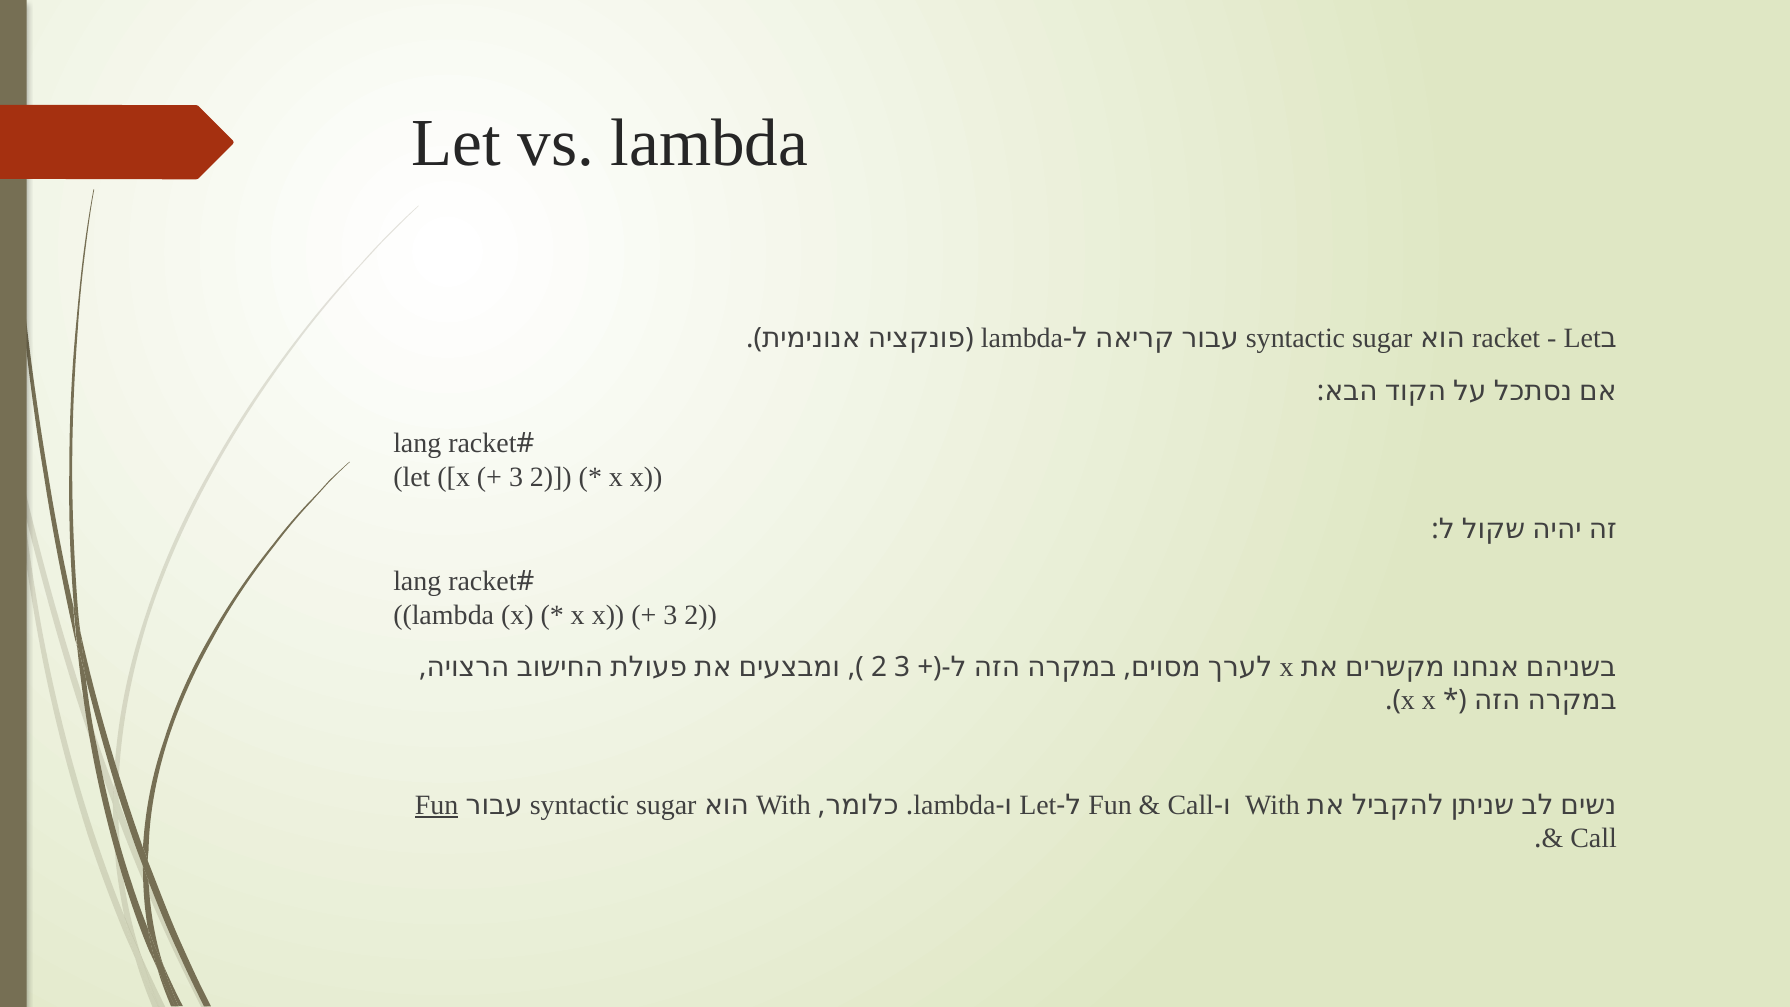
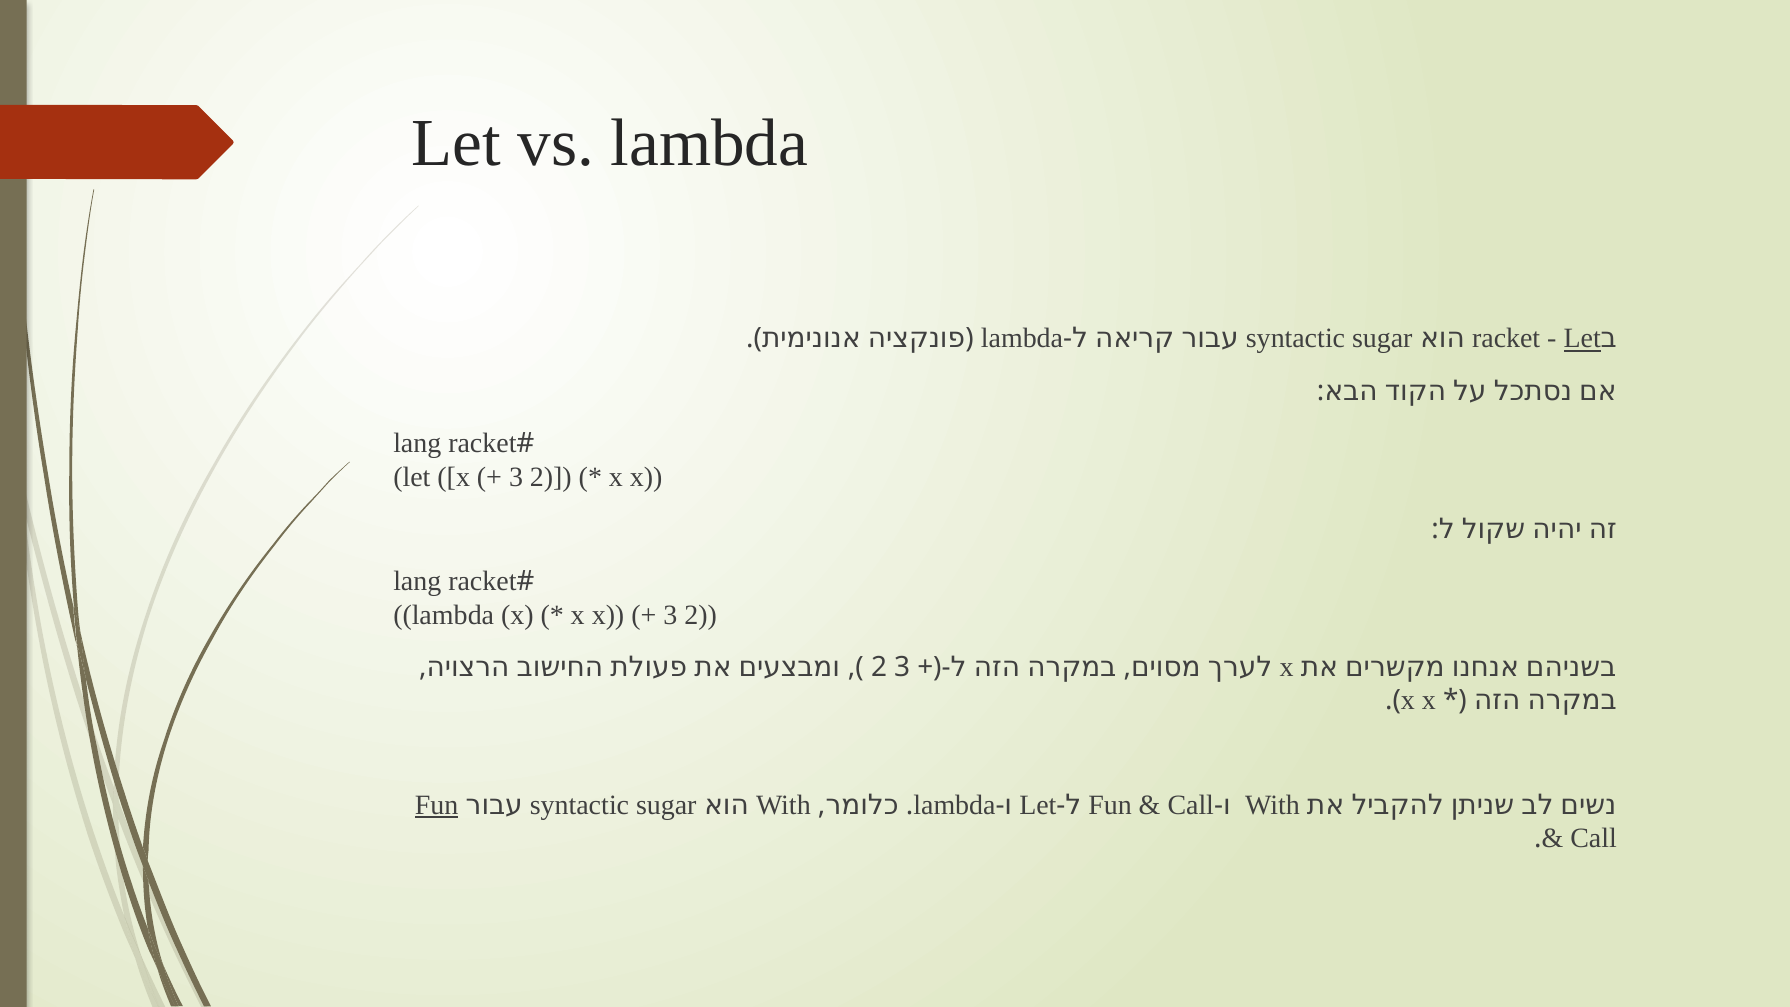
Let at (1582, 339) underline: none -> present
